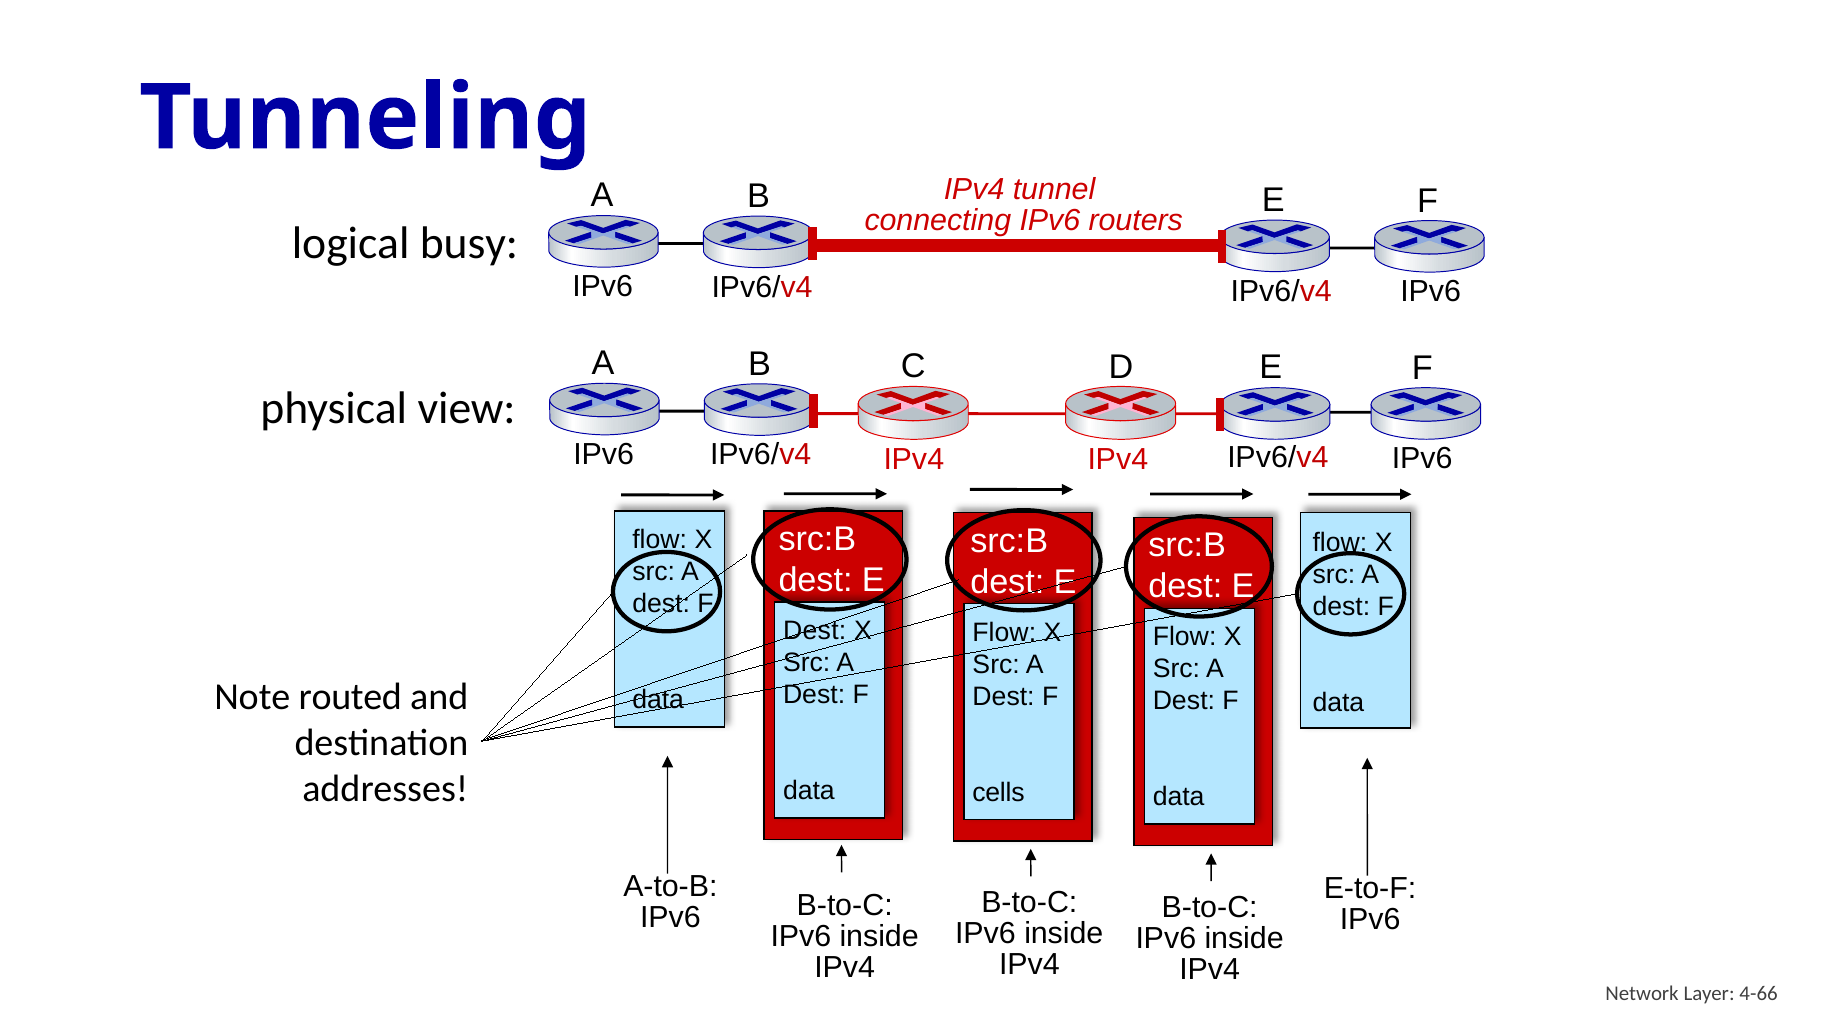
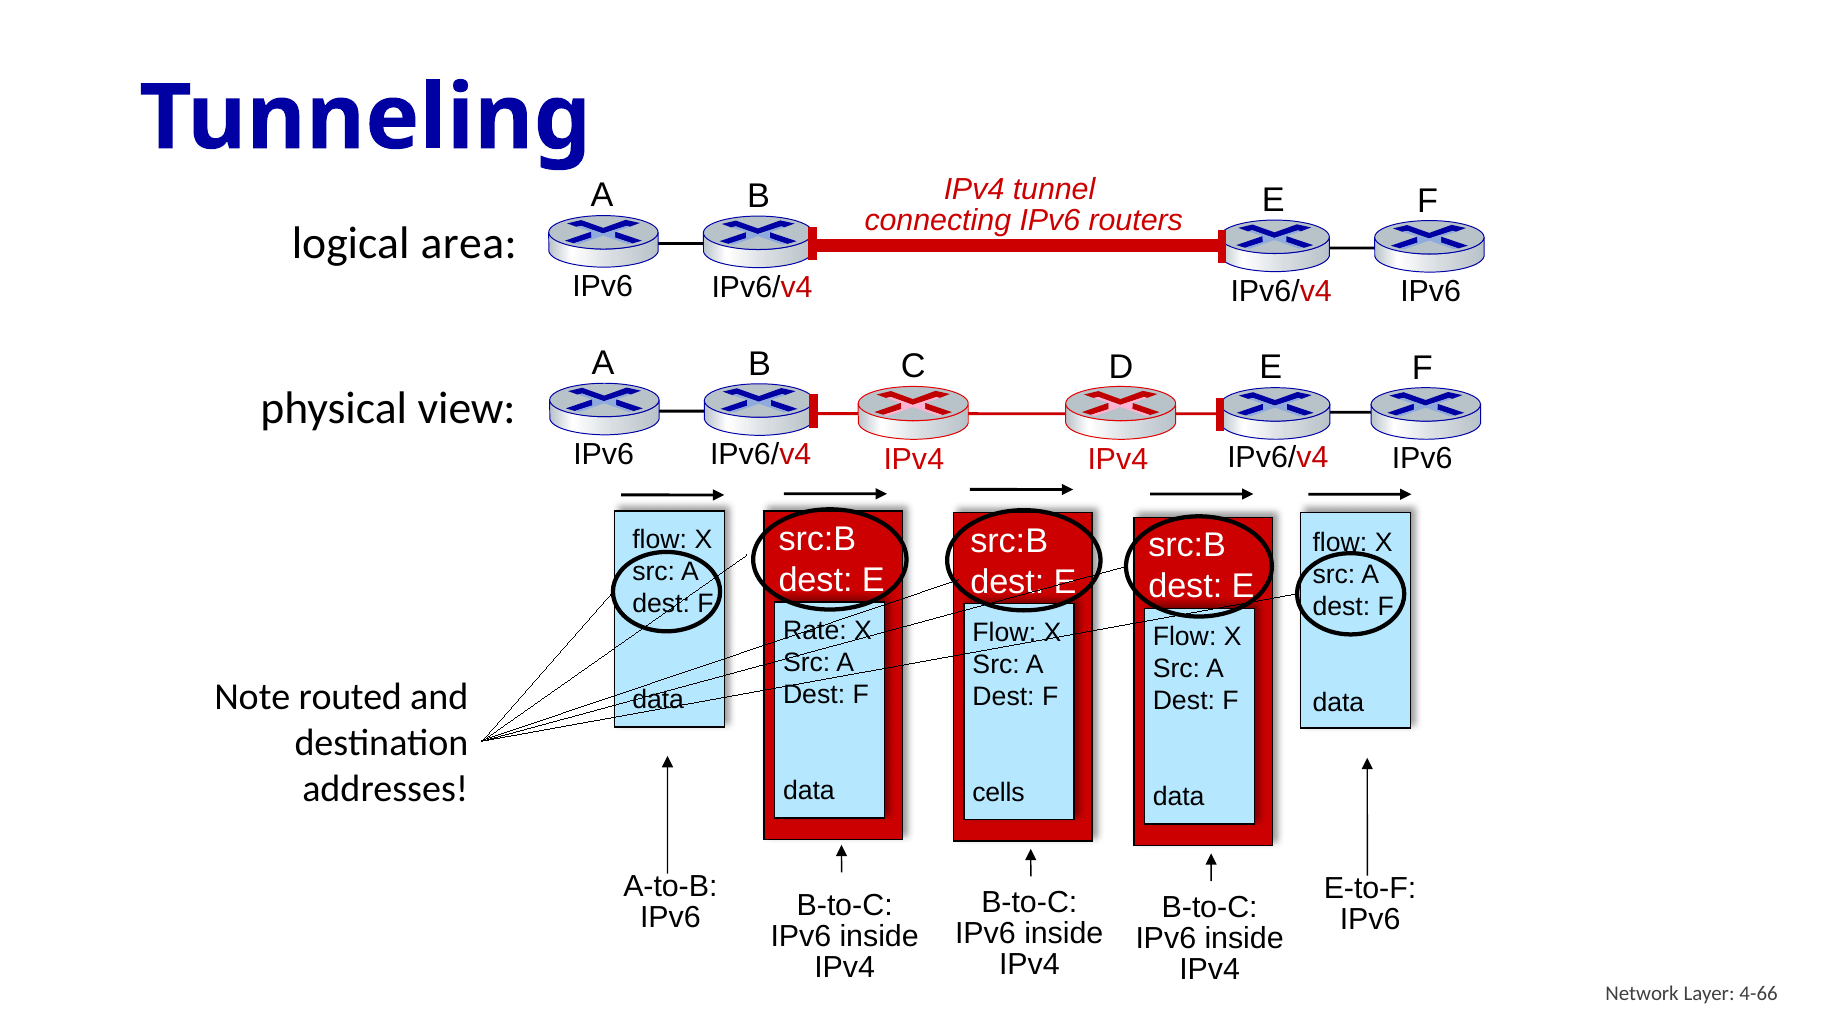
busy: busy -> area
Dest at (815, 631): Dest -> Rate
